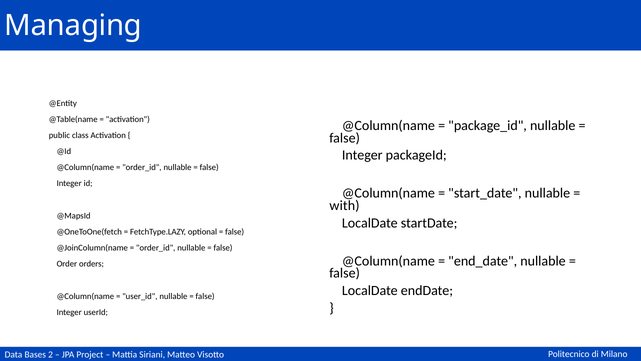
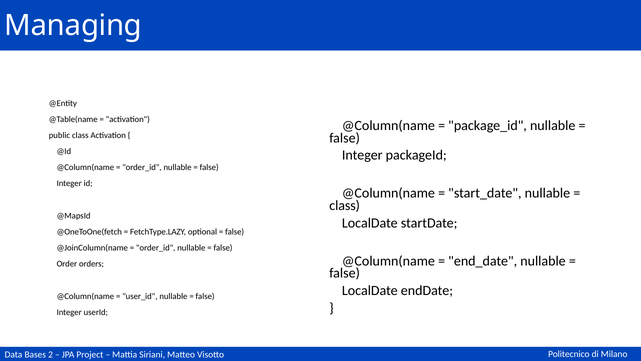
with at (345, 205): with -> class
